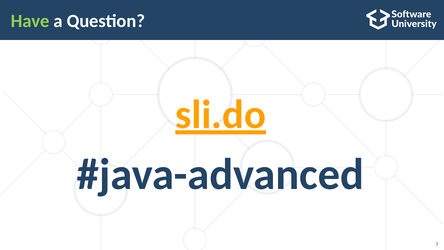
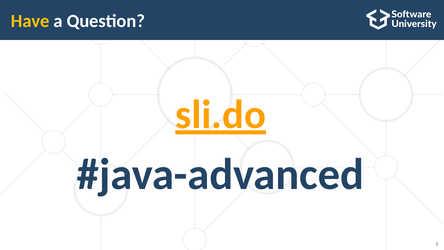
Have colour: light green -> yellow
